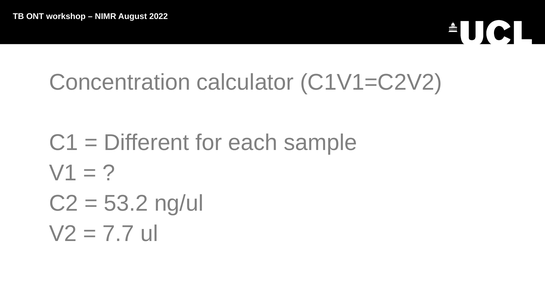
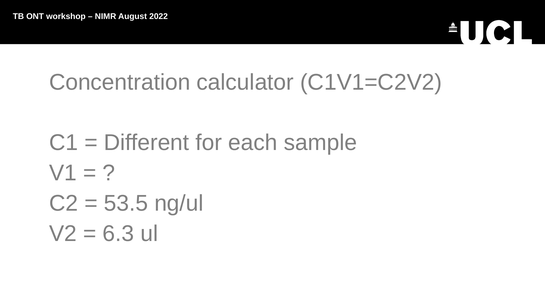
53.2: 53.2 -> 53.5
7.7: 7.7 -> 6.3
